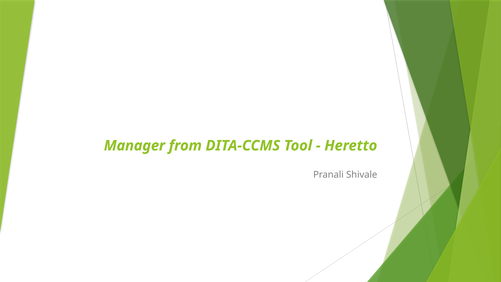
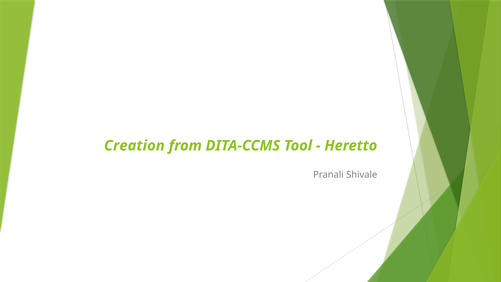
Manager: Manager -> Creation
